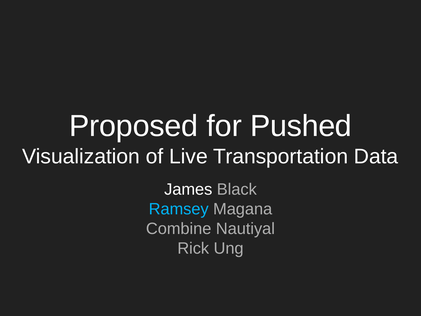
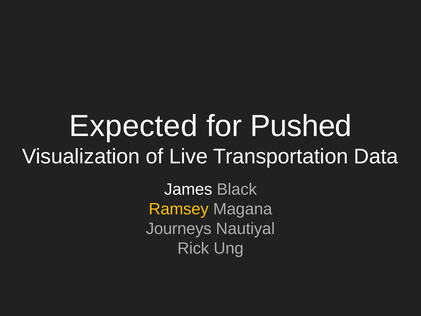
Proposed: Proposed -> Expected
Ramsey colour: light blue -> yellow
Combine: Combine -> Journeys
